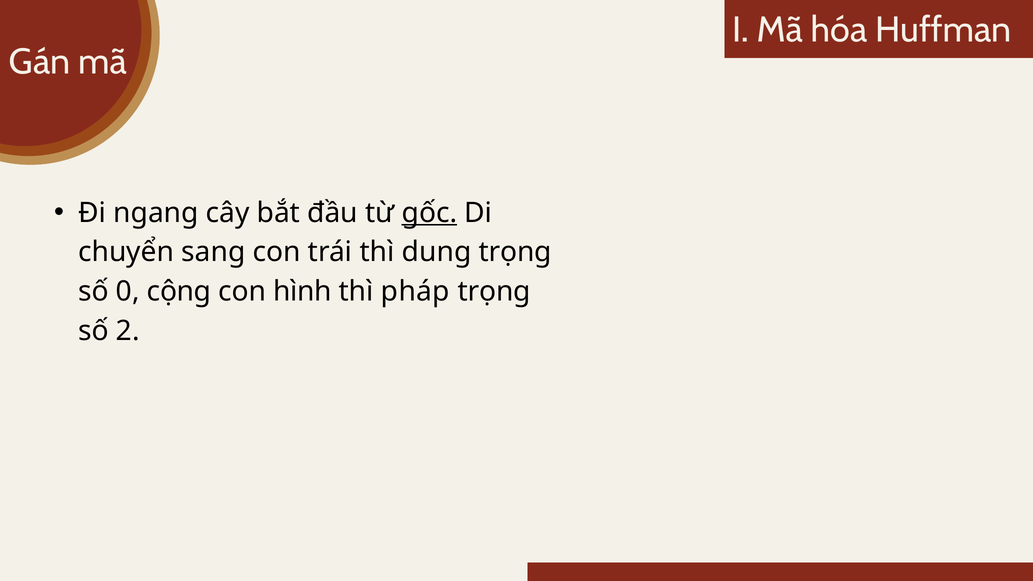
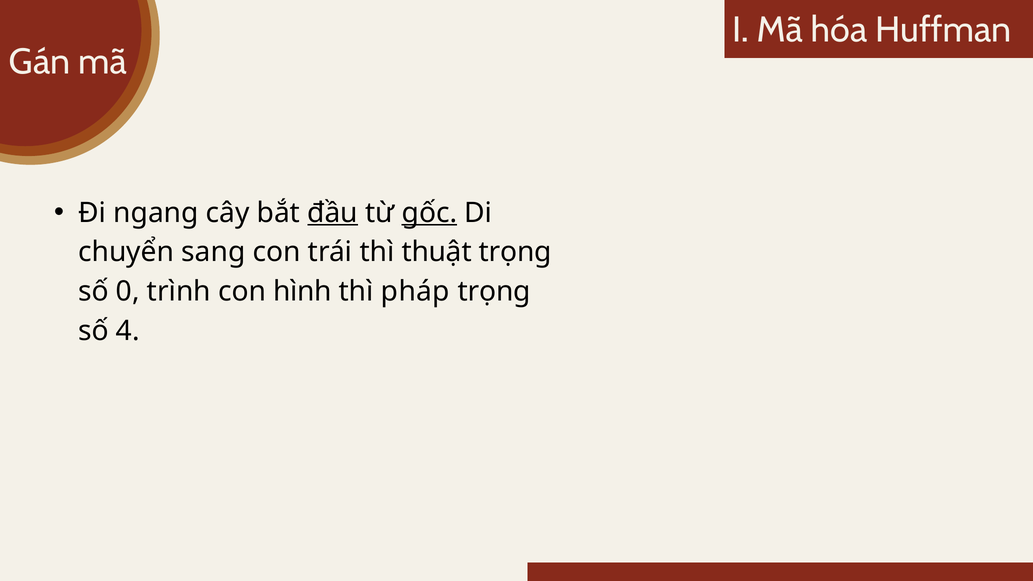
đầu underline: none -> present
dung: dung -> thuật
cộng: cộng -> trình
2: 2 -> 4
